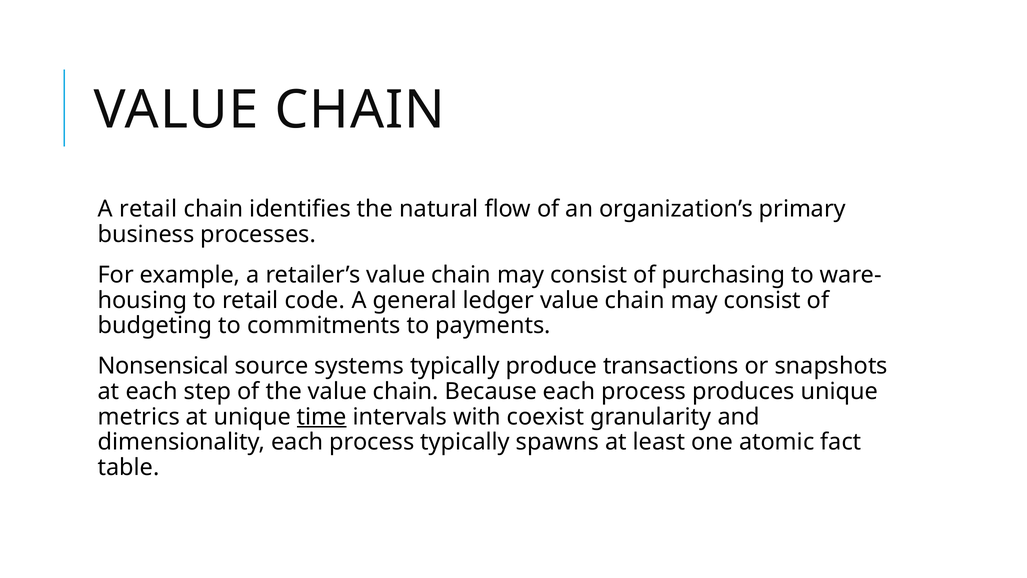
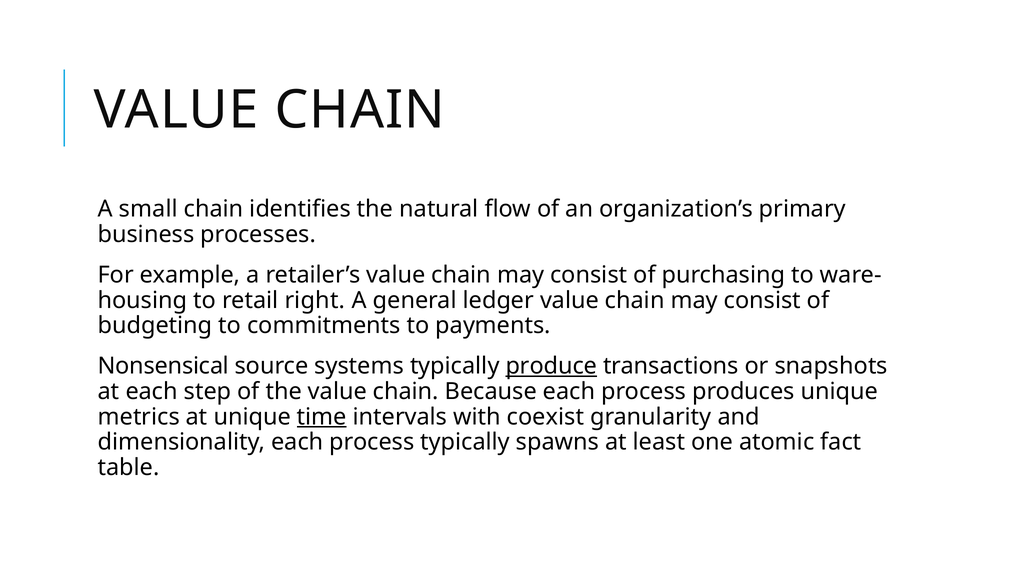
A retail: retail -> small
code: code -> right
produce underline: none -> present
